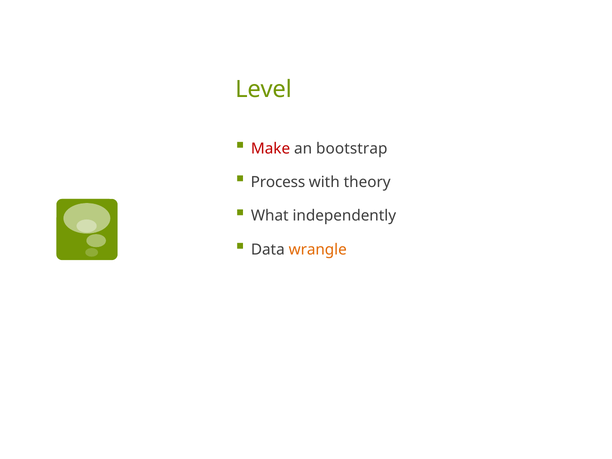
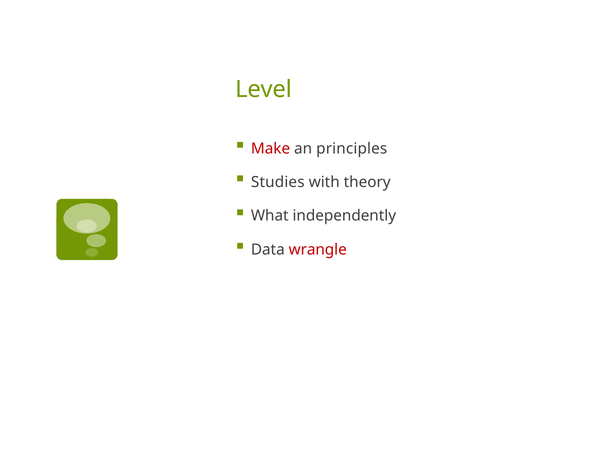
bootstrap: bootstrap -> principles
Process: Process -> Studies
wrangle colour: orange -> red
